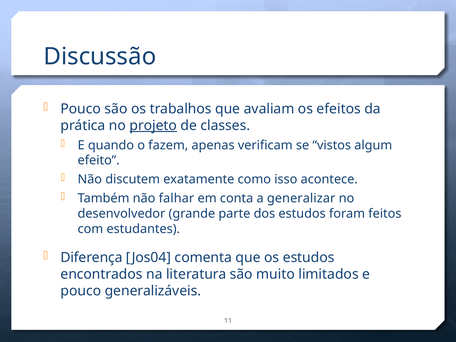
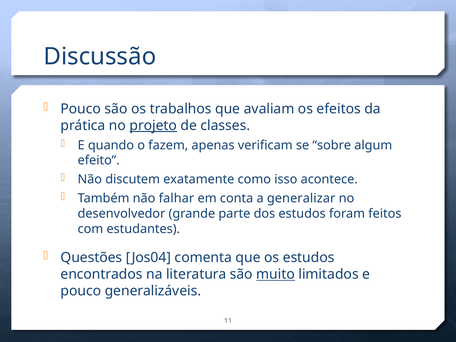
vistos: vistos -> sobre
Diferença: Diferença -> Questões
muito underline: none -> present
